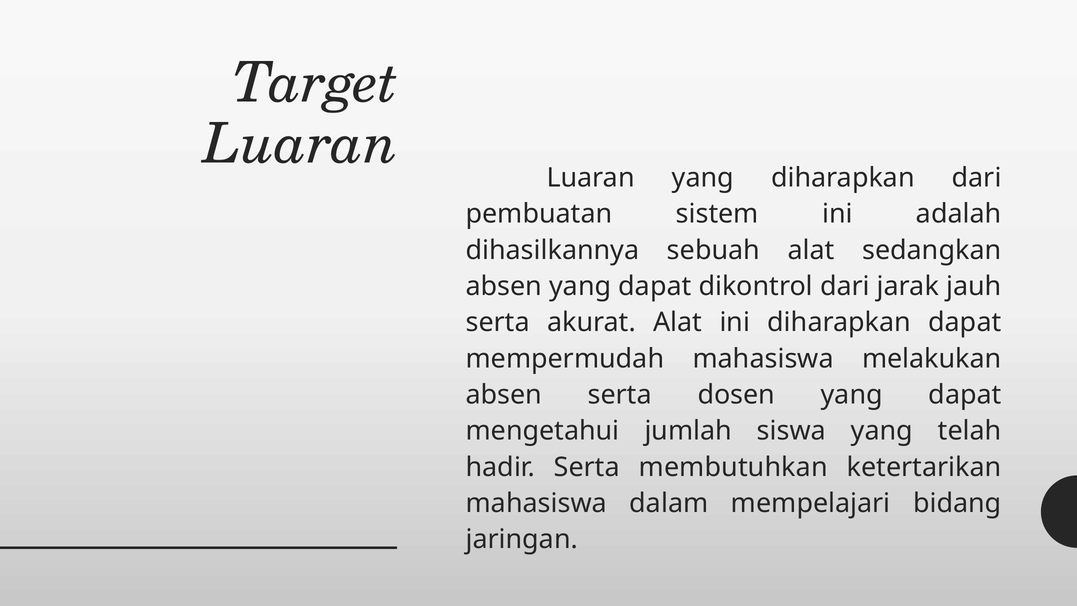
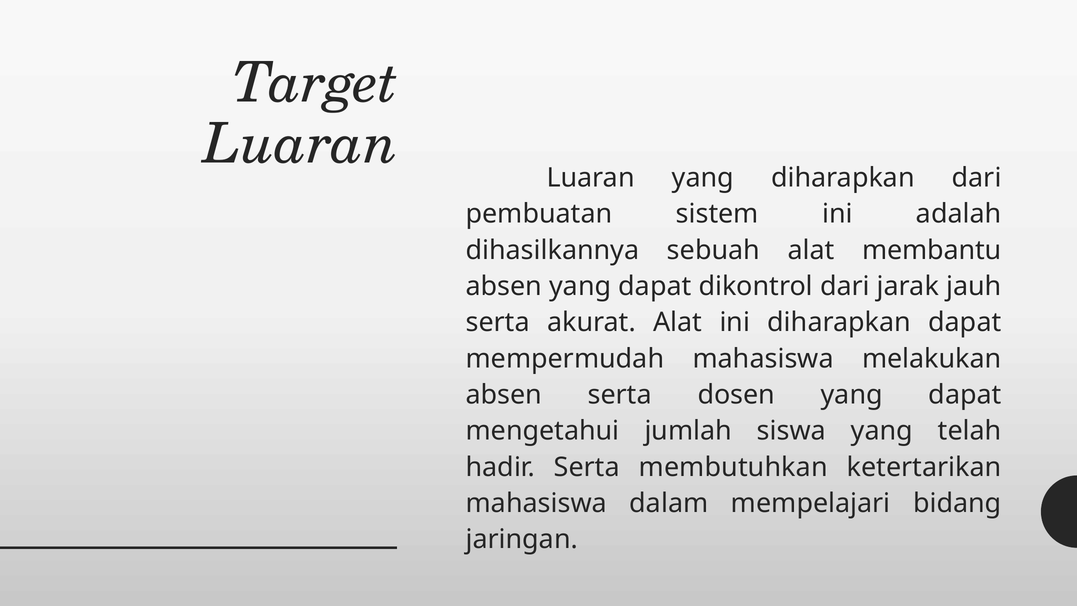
sedangkan: sedangkan -> membantu
